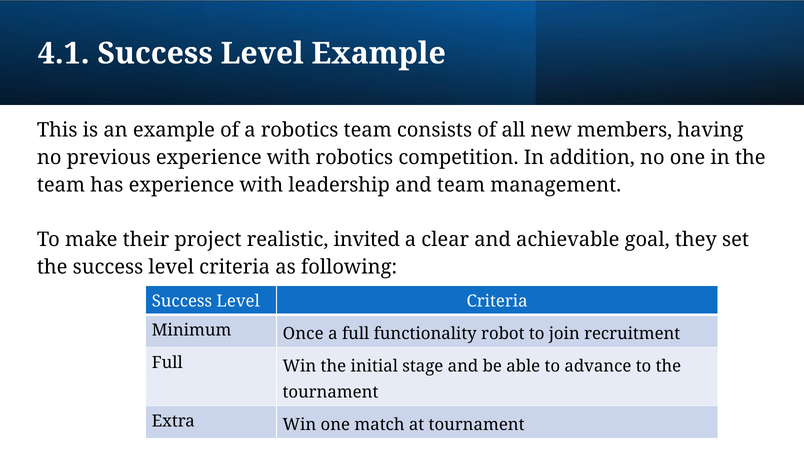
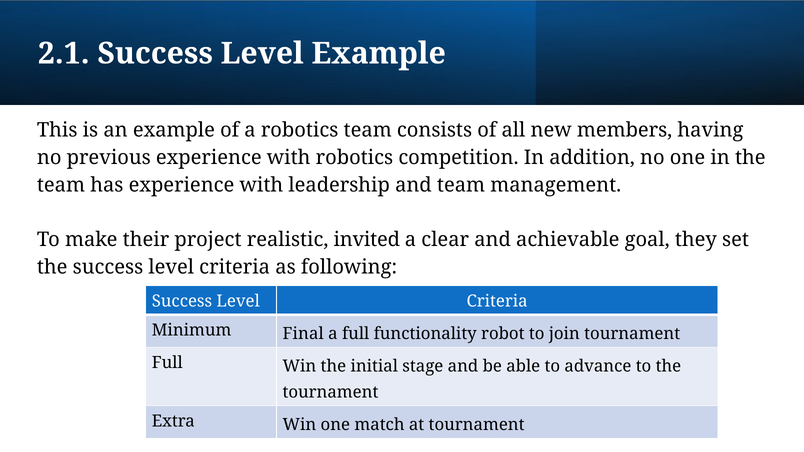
4.1: 4.1 -> 2.1
Once: Once -> Final
join recruitment: recruitment -> tournament
